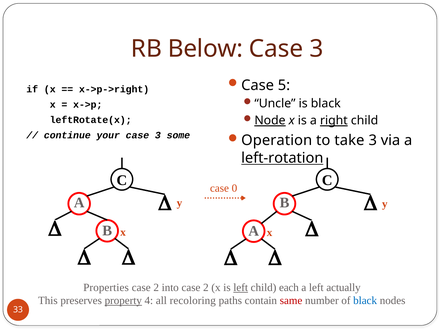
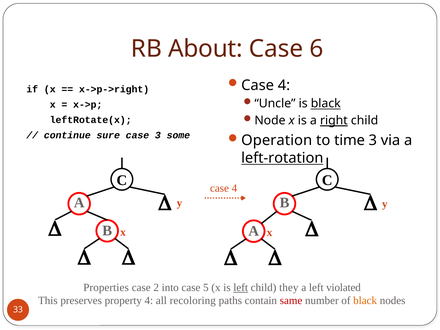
Below: Below -> About
3 at (317, 49): 3 -> 6
5 at (284, 85): 5 -> 4
black at (326, 104) underline: none -> present
Node underline: present -> none
your: your -> sure
take: take -> time
0 at (234, 188): 0 -> 4
into case 2: 2 -> 5
each: each -> they
actually: actually -> violated
property underline: present -> none
black at (365, 301) colour: blue -> orange
